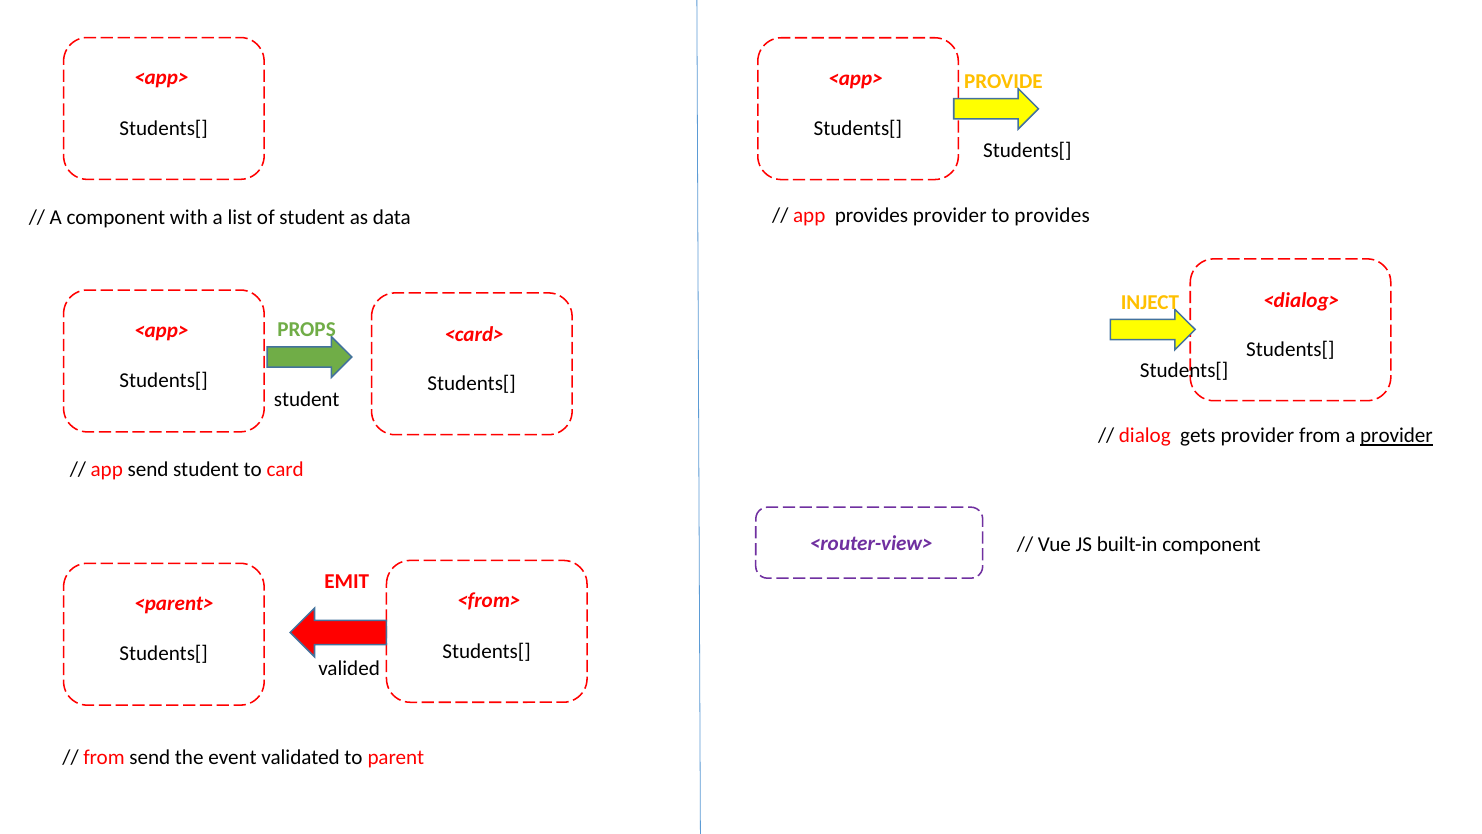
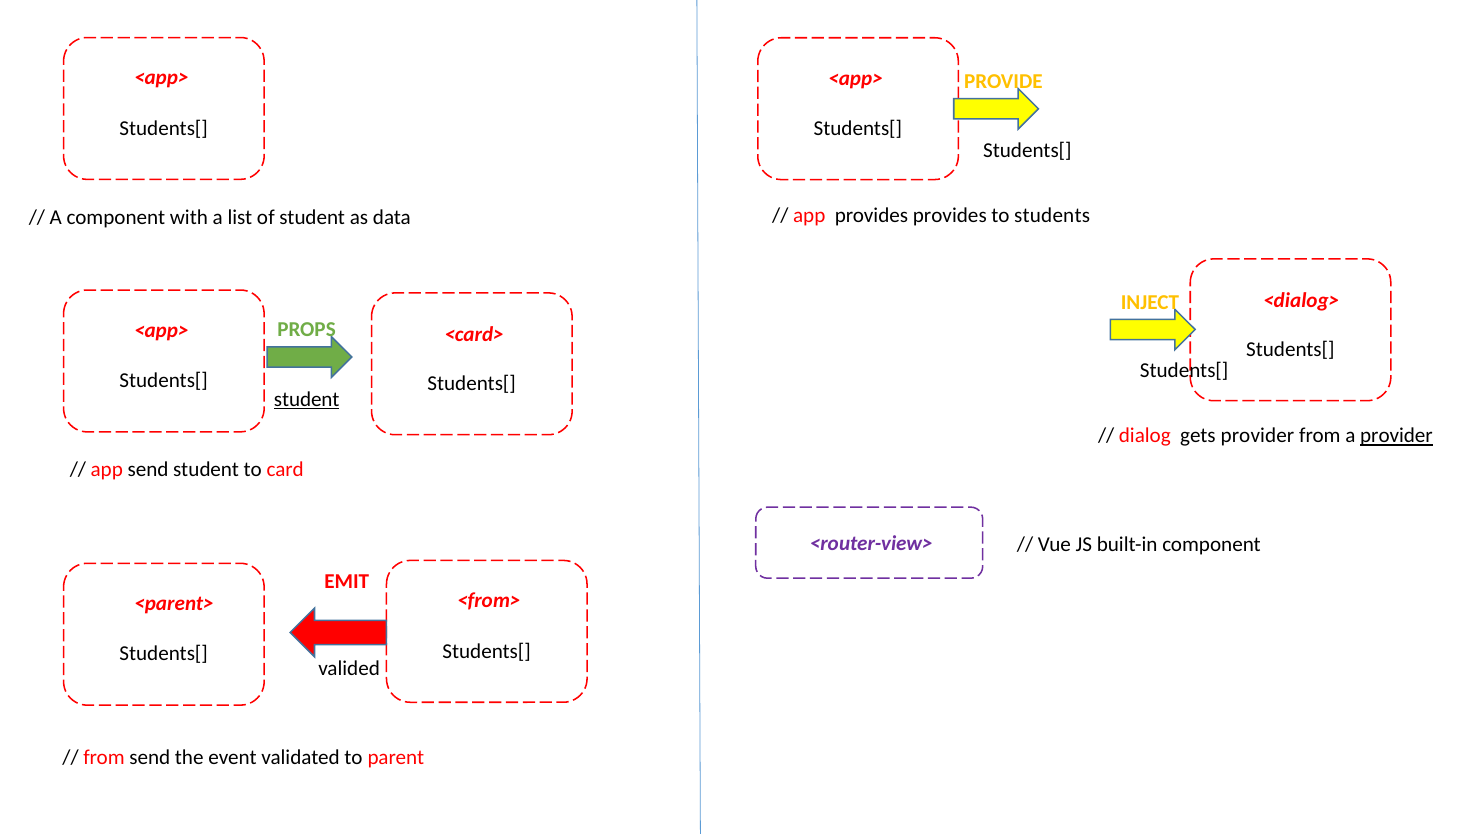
provides provider: provider -> provides
to provides: provides -> students
student at (307, 399) underline: none -> present
